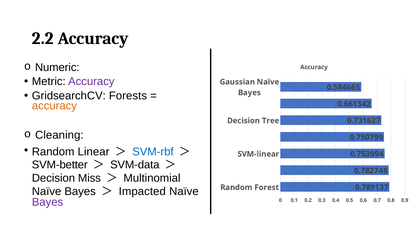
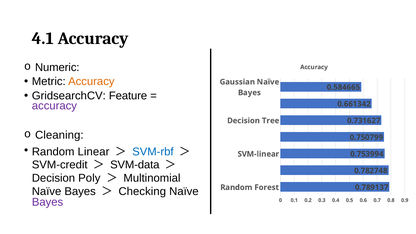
2.2: 2.2 -> 4.1
Accuracy at (91, 82) colour: purple -> orange
Forests: Forests -> Feature
accuracy at (54, 106) colour: orange -> purple
SVM-better: SVM-better -> SVM-credit
Miss: Miss -> Poly
Impacted: Impacted -> Checking
